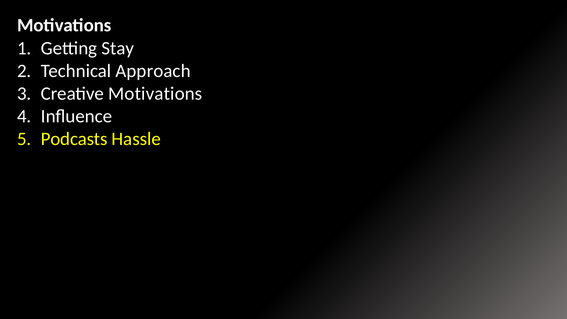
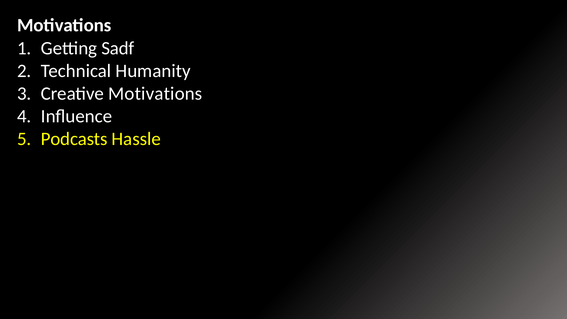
Stay: Stay -> Sadf
Approach: Approach -> Humanity
